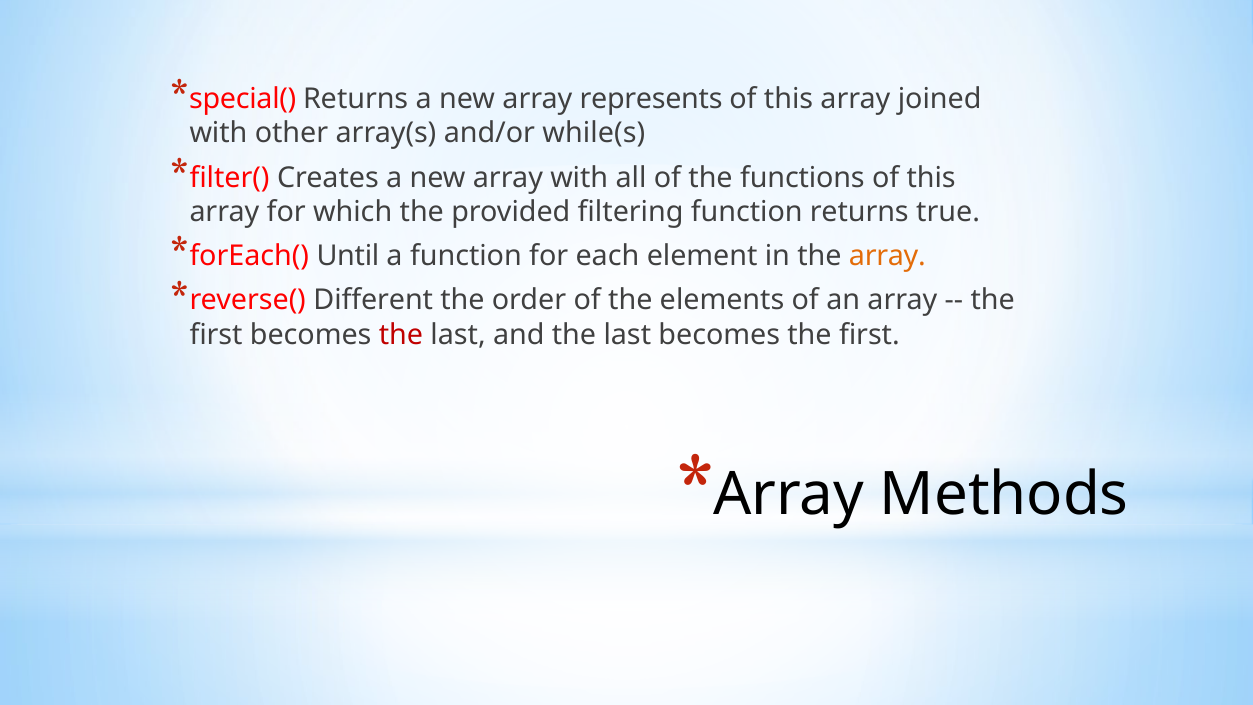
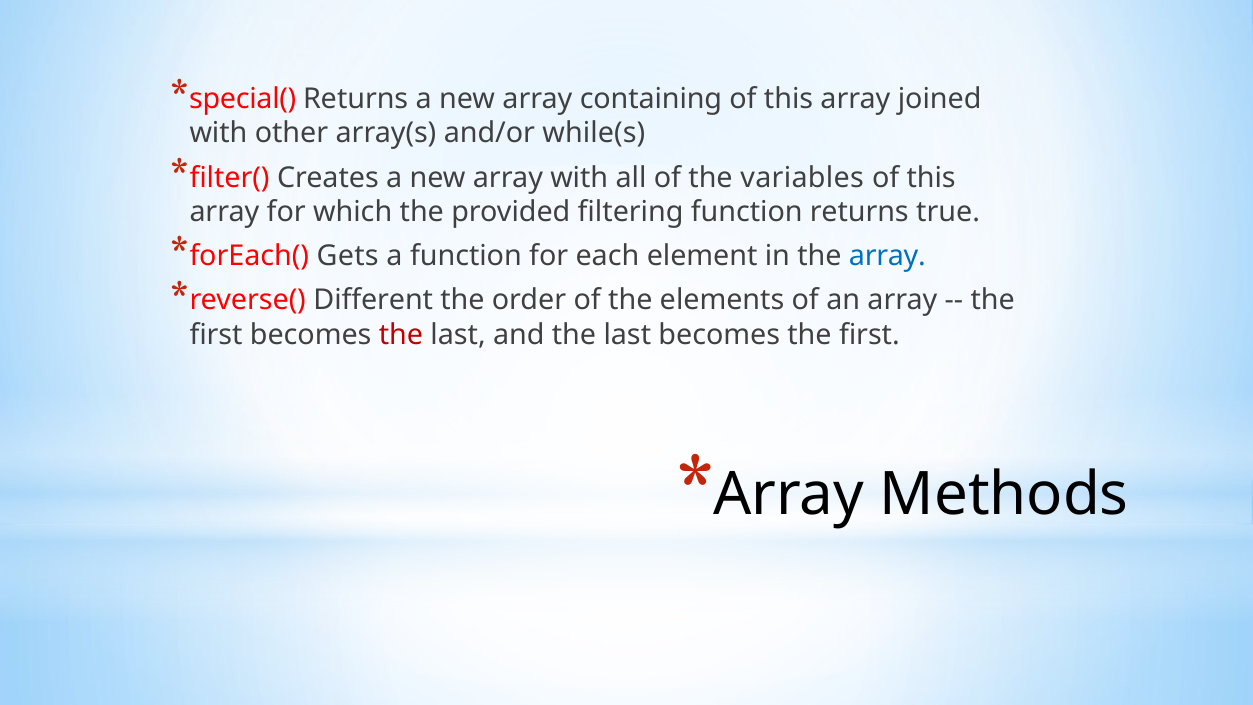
represents: represents -> containing
functions: functions -> variables
Until: Until -> Gets
array at (887, 256) colour: orange -> blue
